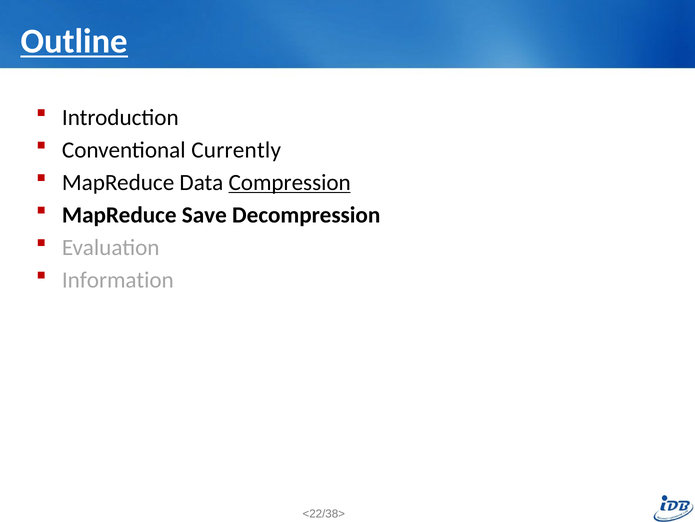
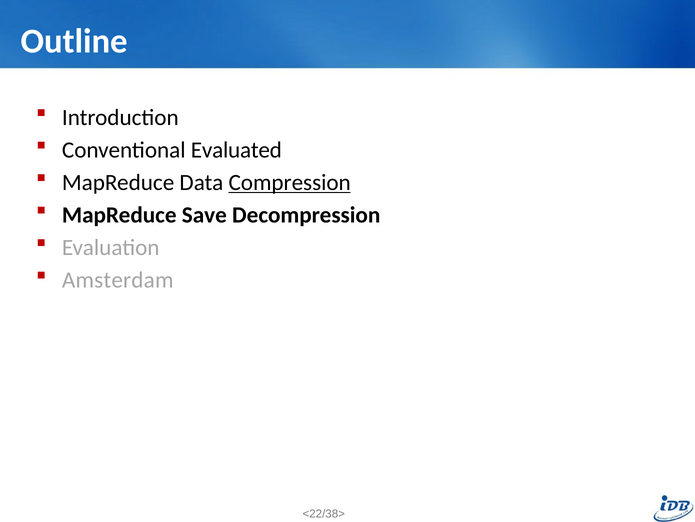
Outline underline: present -> none
Currently: Currently -> Evaluated
Information: Information -> Amsterdam
